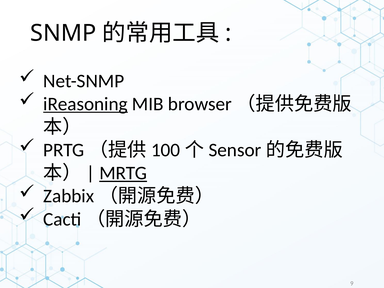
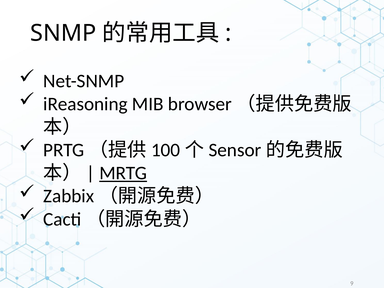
iReasoning underline: present -> none
